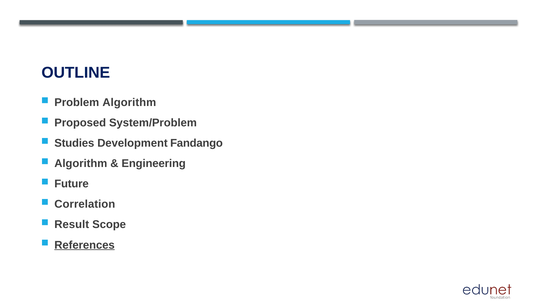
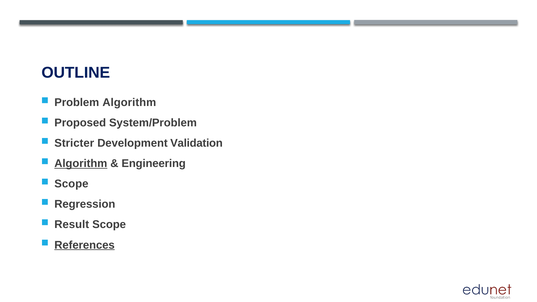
Studies: Studies -> Stricter
Fandango: Fandango -> Validation
Algorithm at (81, 164) underline: none -> present
Future at (72, 184): Future -> Scope
Correlation: Correlation -> Regression
